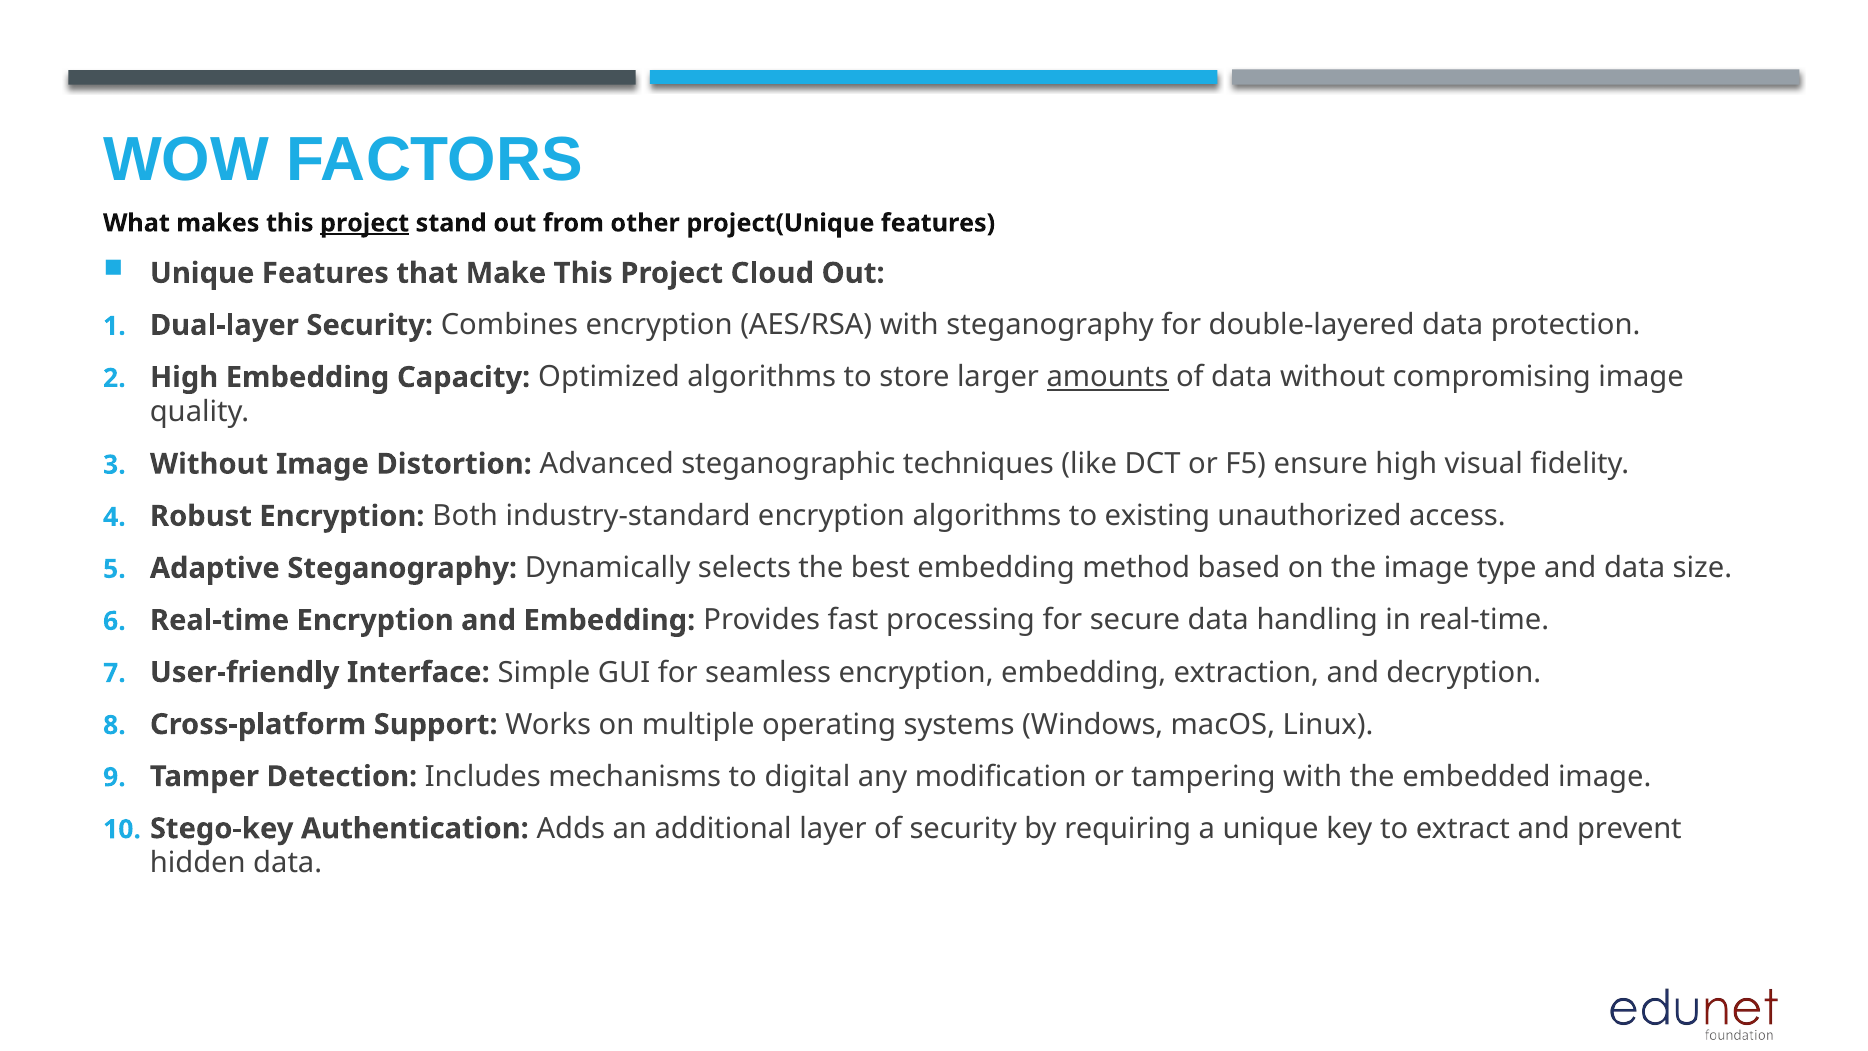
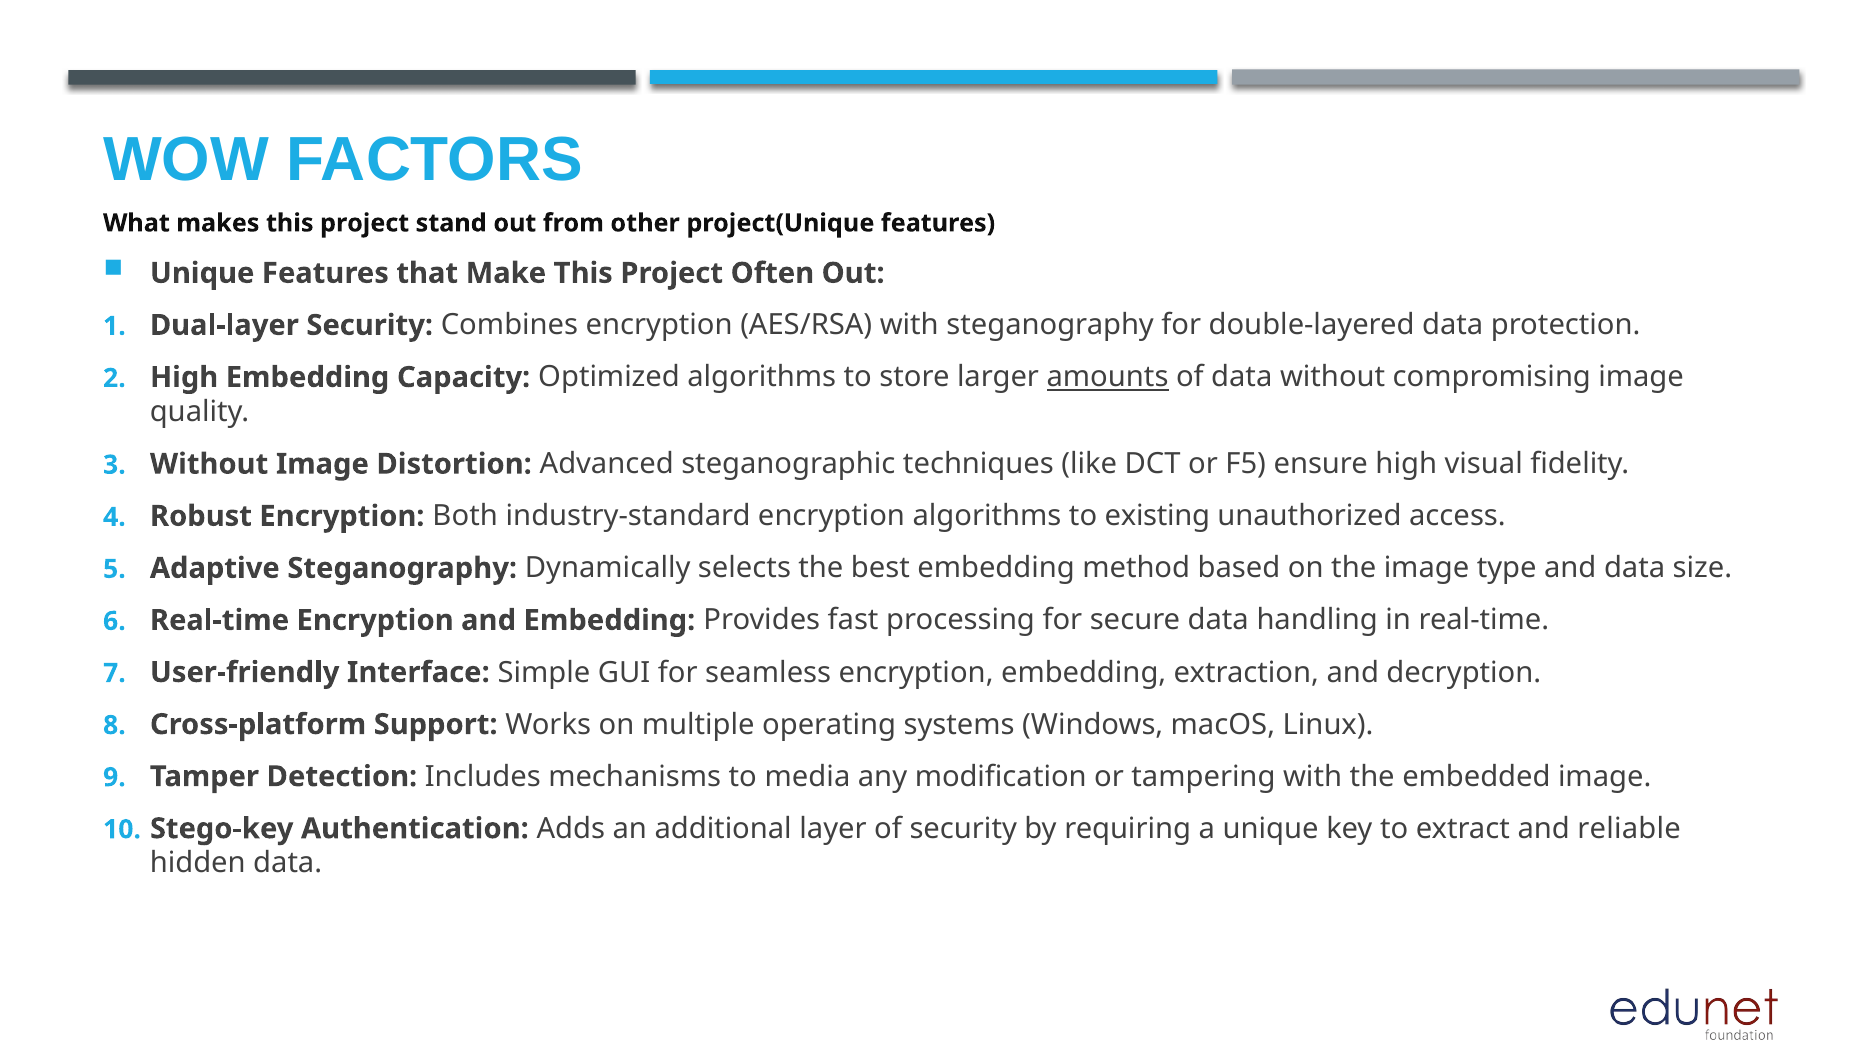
project at (365, 223) underline: present -> none
Cloud: Cloud -> Often
digital: digital -> media
prevent: prevent -> reliable
